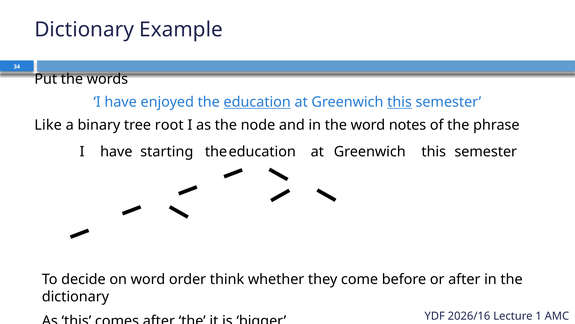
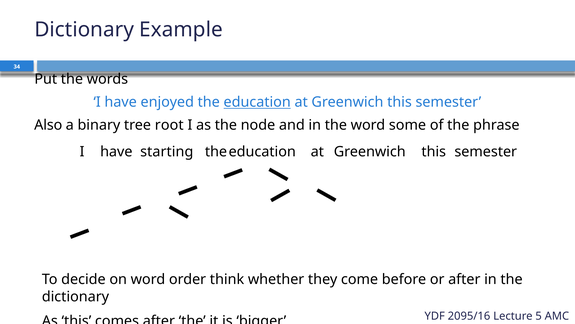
this at (400, 102) underline: present -> none
Like: Like -> Also
notes: notes -> some
2026/16: 2026/16 -> 2095/16
1: 1 -> 5
